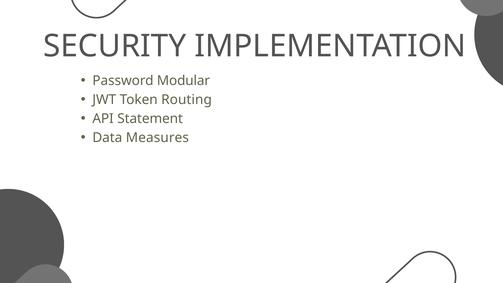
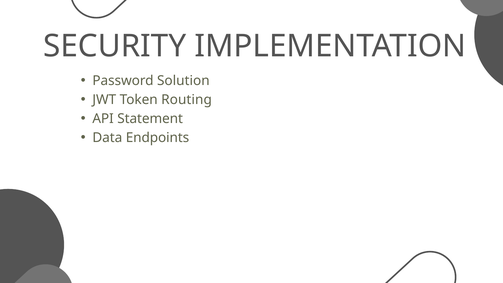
Modular: Modular -> Solution
Measures: Measures -> Endpoints
